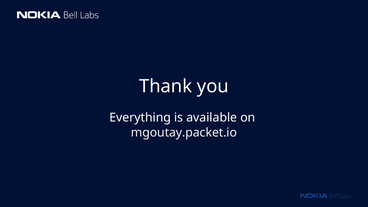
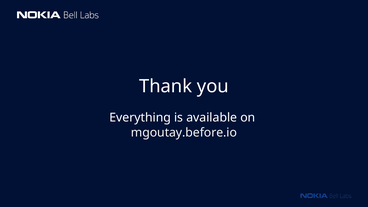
mgoutay.packet.io: mgoutay.packet.io -> mgoutay.before.io
